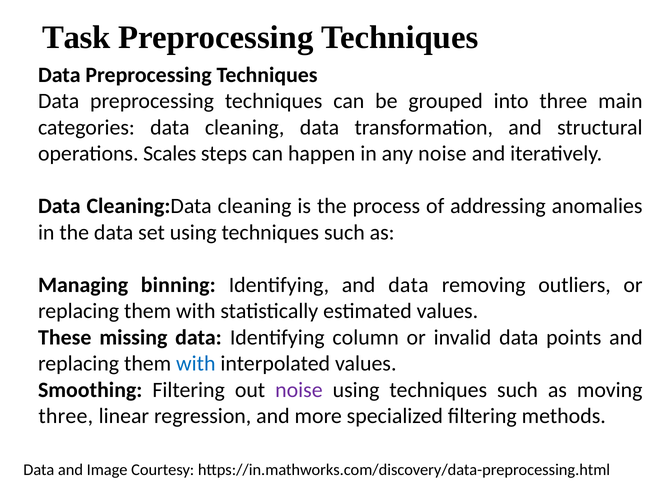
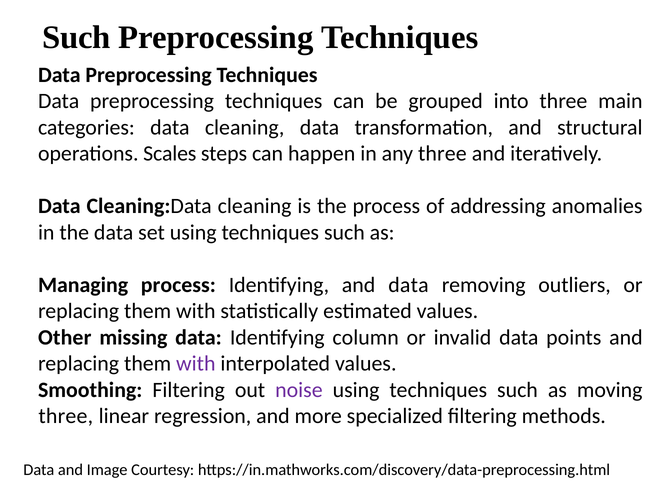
Task at (76, 37): Task -> Such
any noise: noise -> three
Managing binning: binning -> process
These: These -> Other
with at (196, 364) colour: blue -> purple
